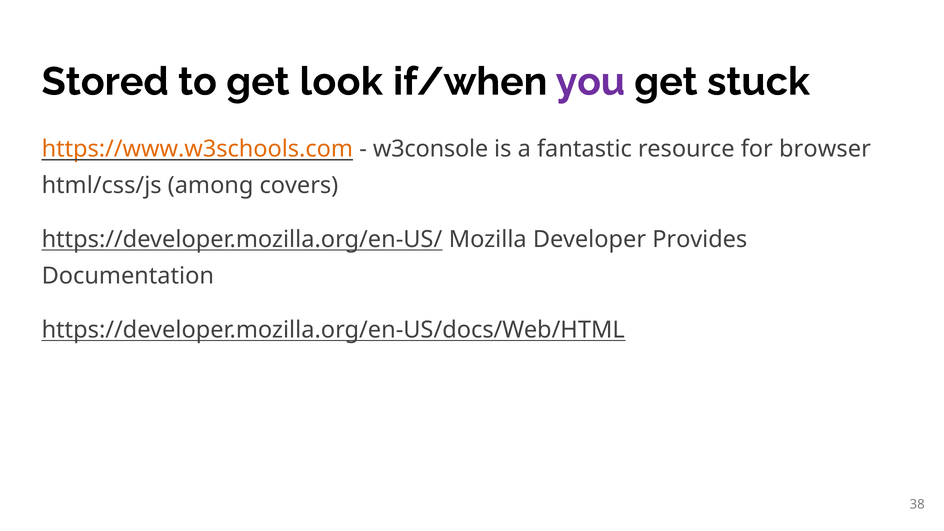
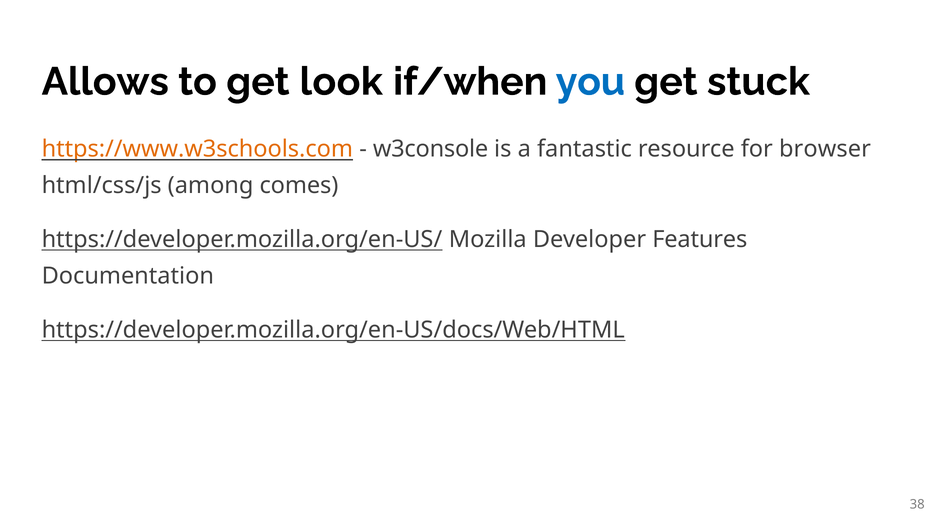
Stored: Stored -> Allows
you colour: purple -> blue
covers: covers -> comes
Provides: Provides -> Features
